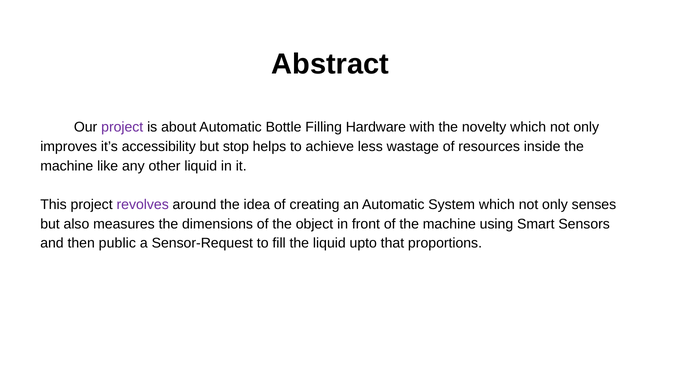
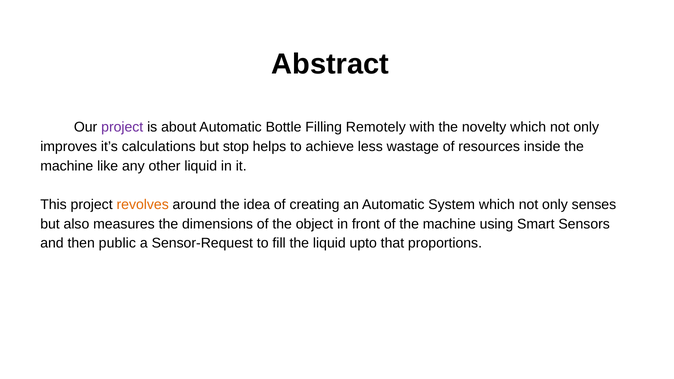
Hardware: Hardware -> Remotely
accessibility: accessibility -> calculations
revolves colour: purple -> orange
